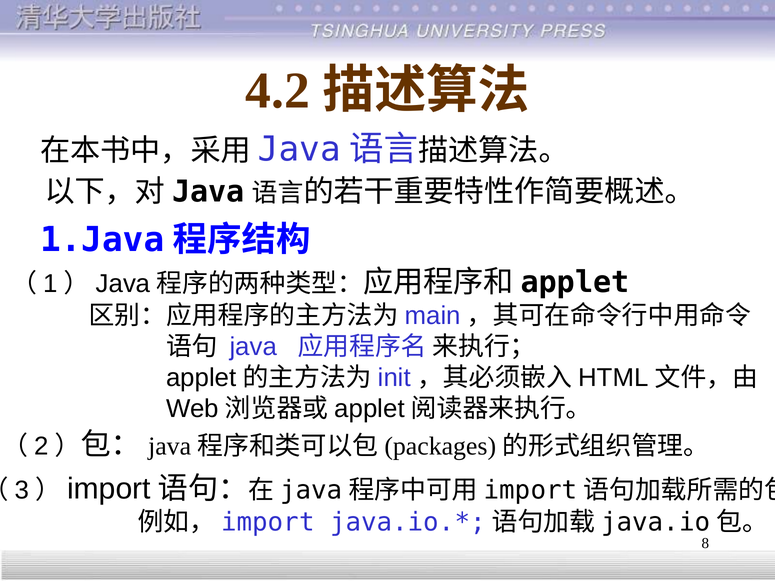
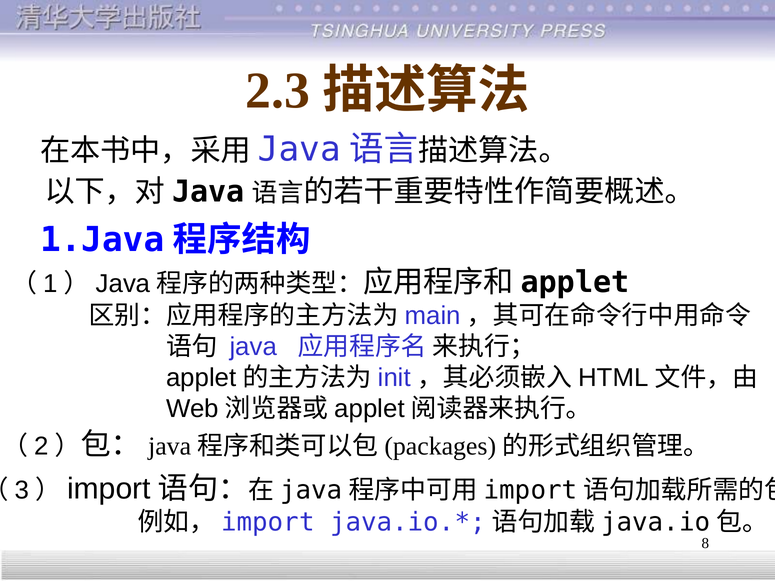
4.2: 4.2 -> 2.3
